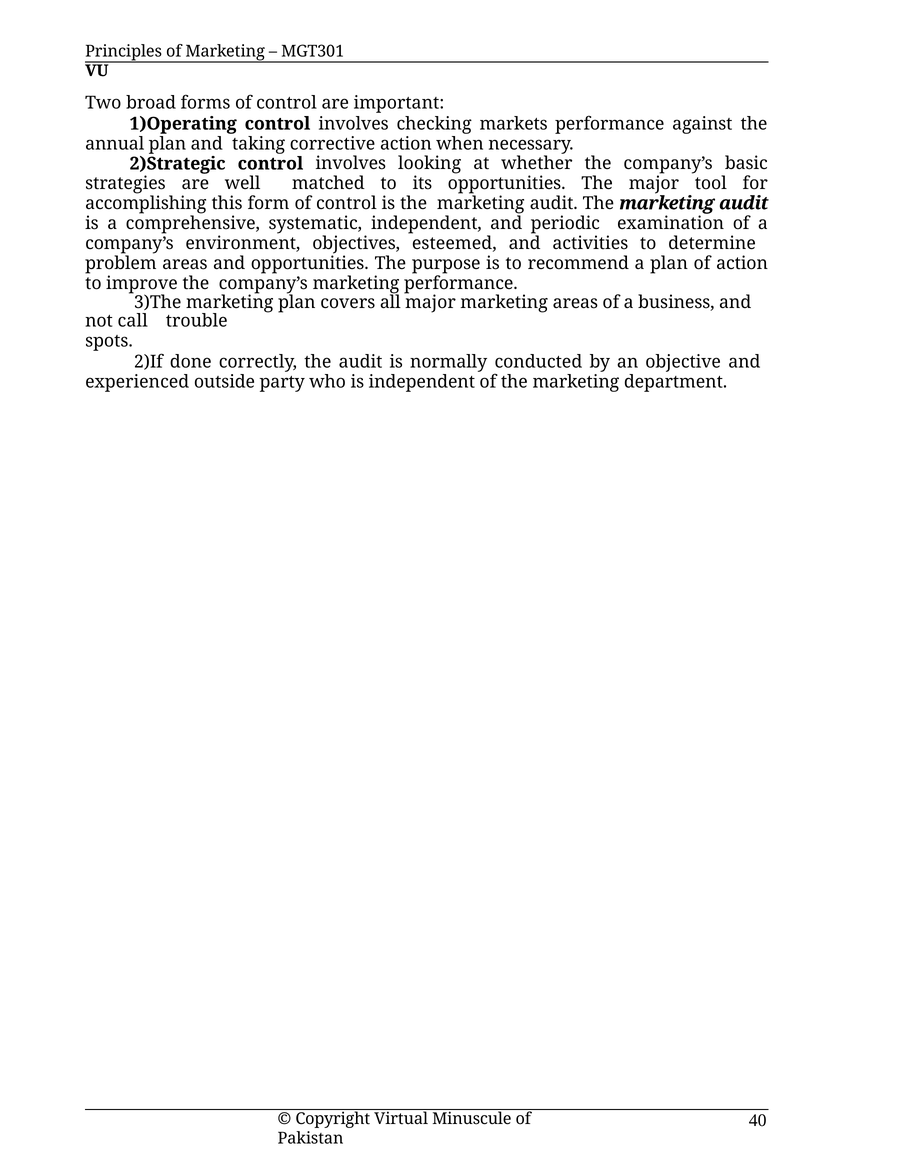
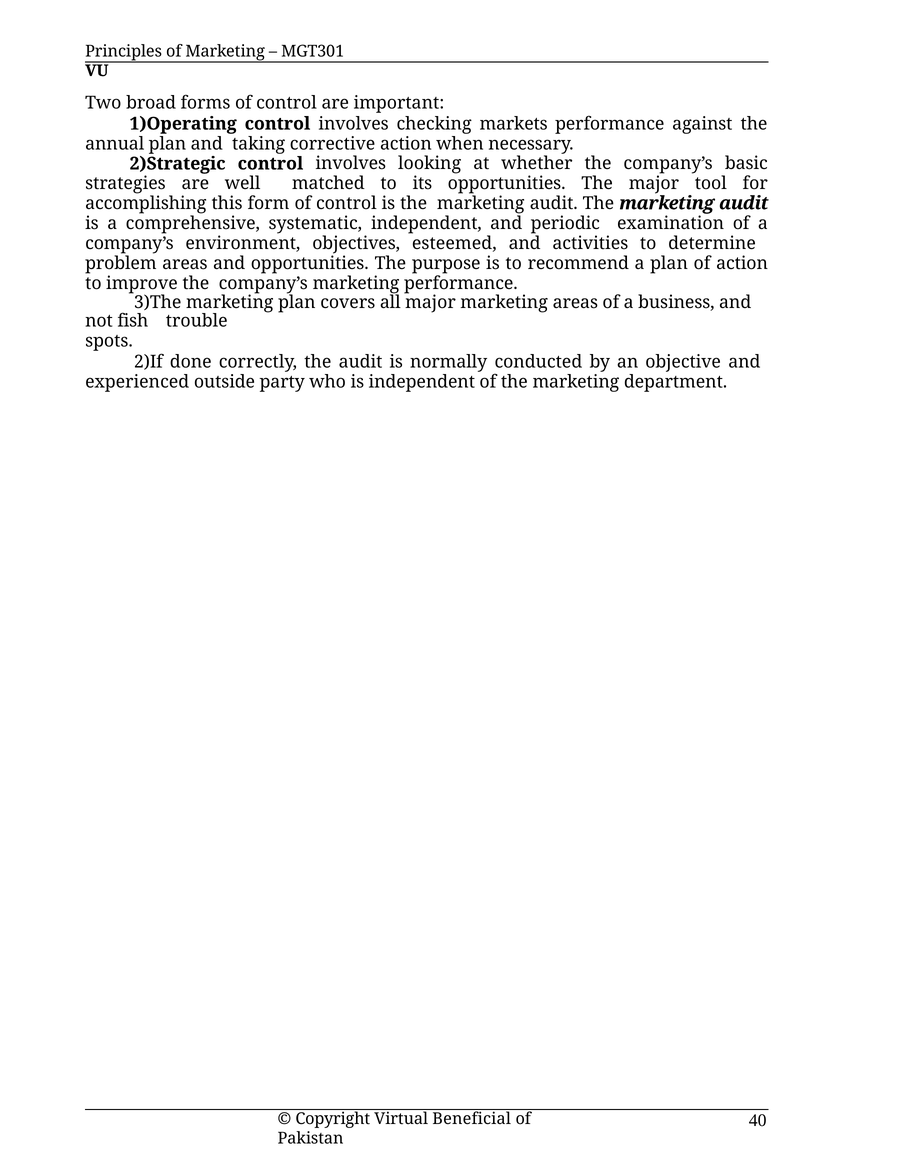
call: call -> fish
Minuscule: Minuscule -> Beneficial
